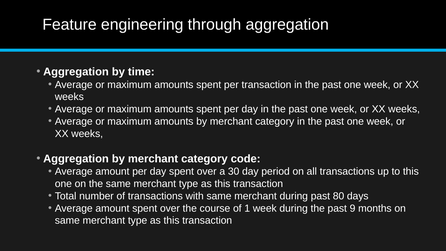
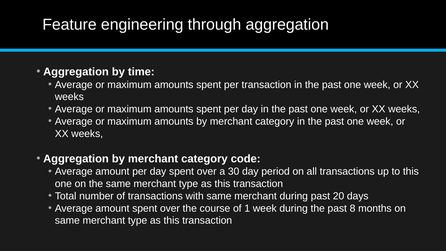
80: 80 -> 20
9: 9 -> 8
